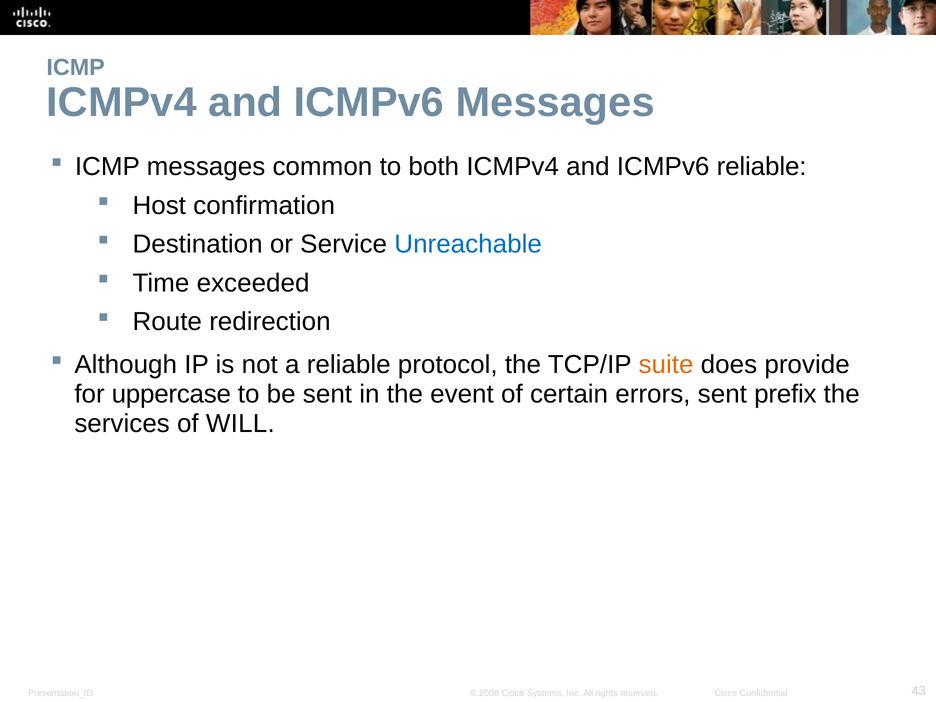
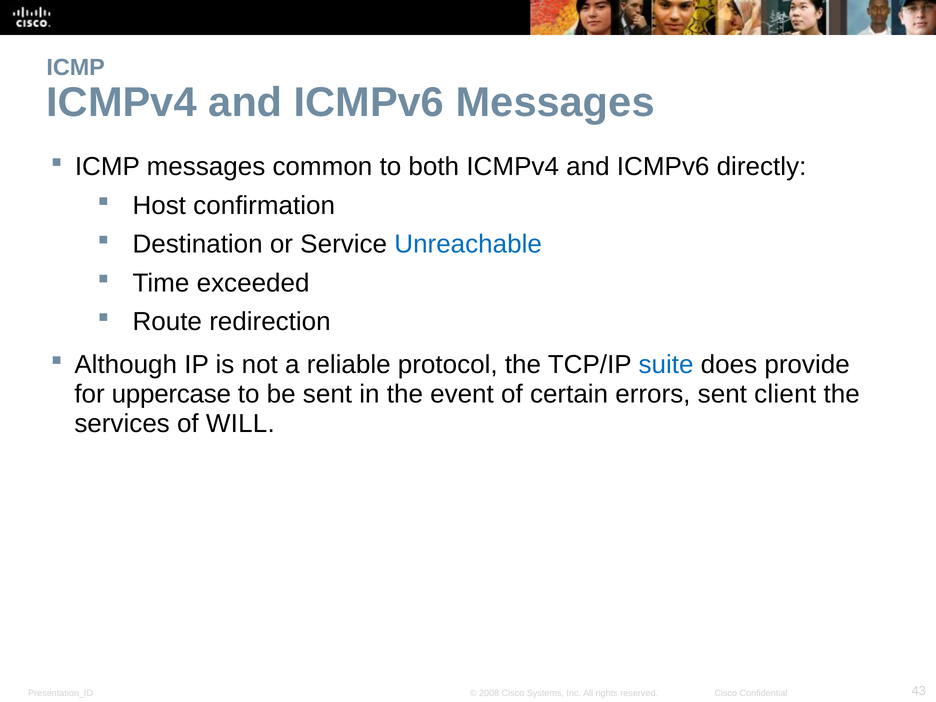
ICMPv6 reliable: reliable -> directly
suite colour: orange -> blue
prefix: prefix -> client
